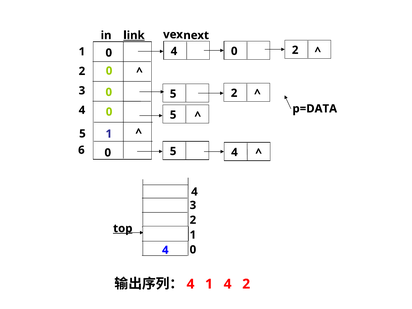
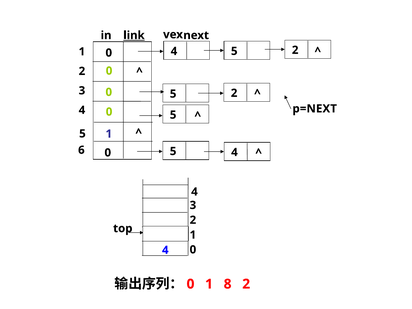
0 at (234, 51): 0 -> 5
p=DATA: p=DATA -> p=NEXT
top underline: present -> none
4 at (190, 284): 4 -> 0
1 4: 4 -> 8
